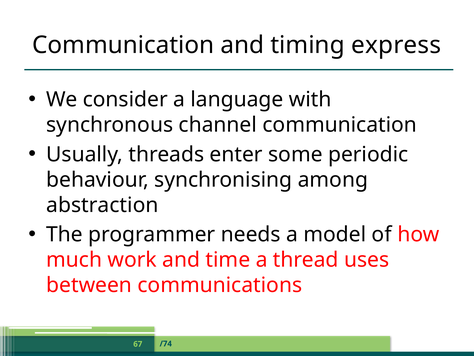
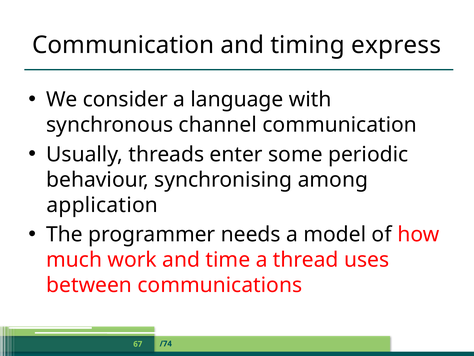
abstraction: abstraction -> application
